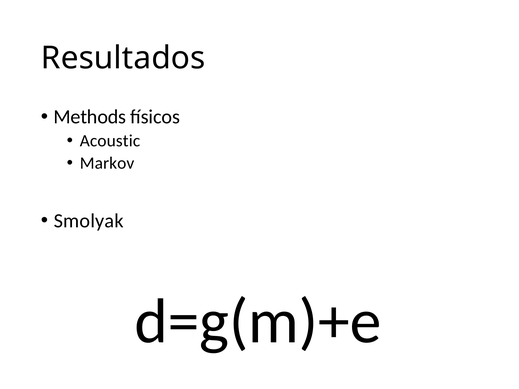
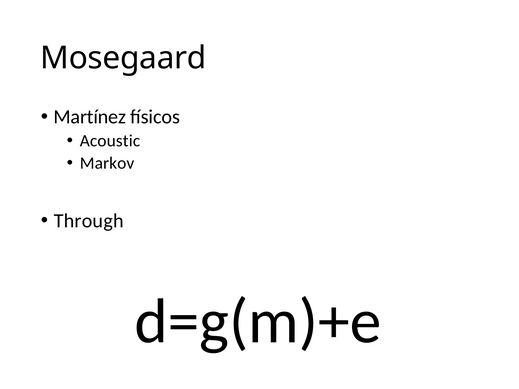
Resultados: Resultados -> Mosegaard
Methods: Methods -> Martínez
Smolyak: Smolyak -> Through
